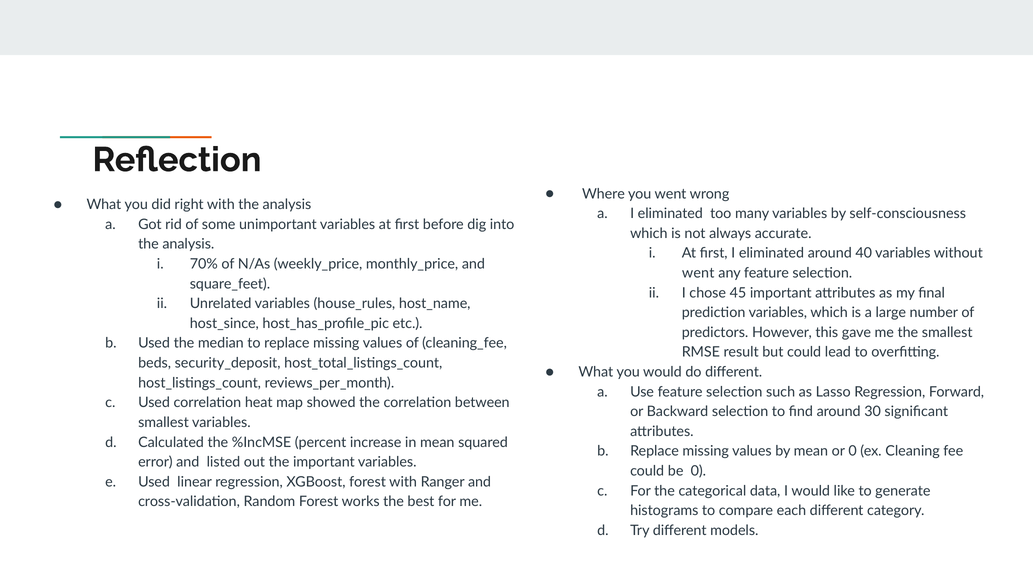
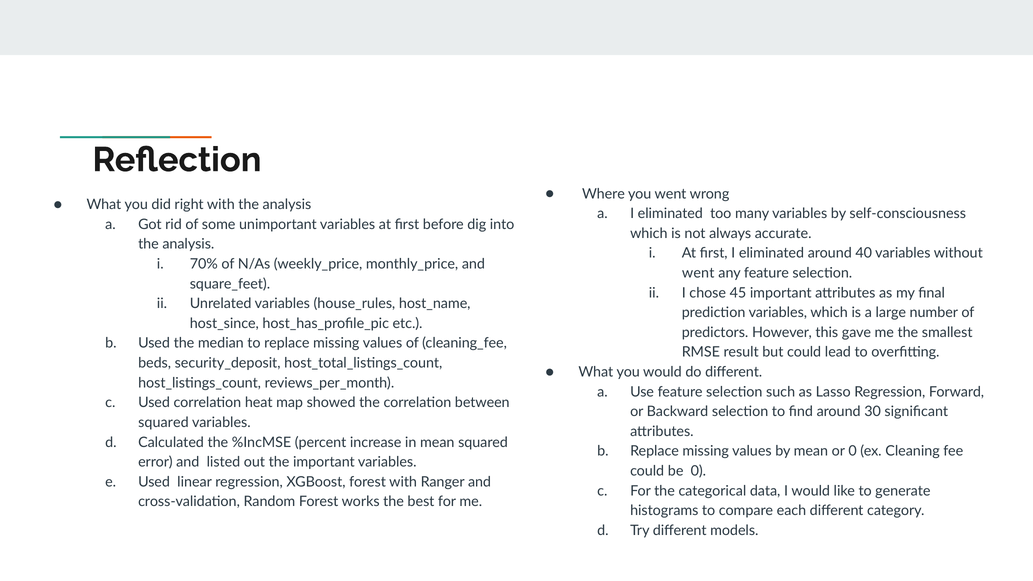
smallest at (163, 423): smallest -> squared
